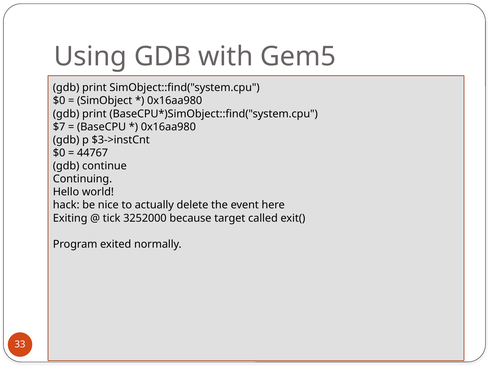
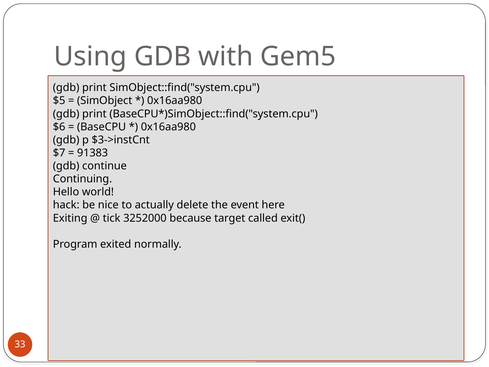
$0 at (59, 101): $0 -> $5
$7: $7 -> $6
$0 at (59, 153): $0 -> $7
44767: 44767 -> 91383
